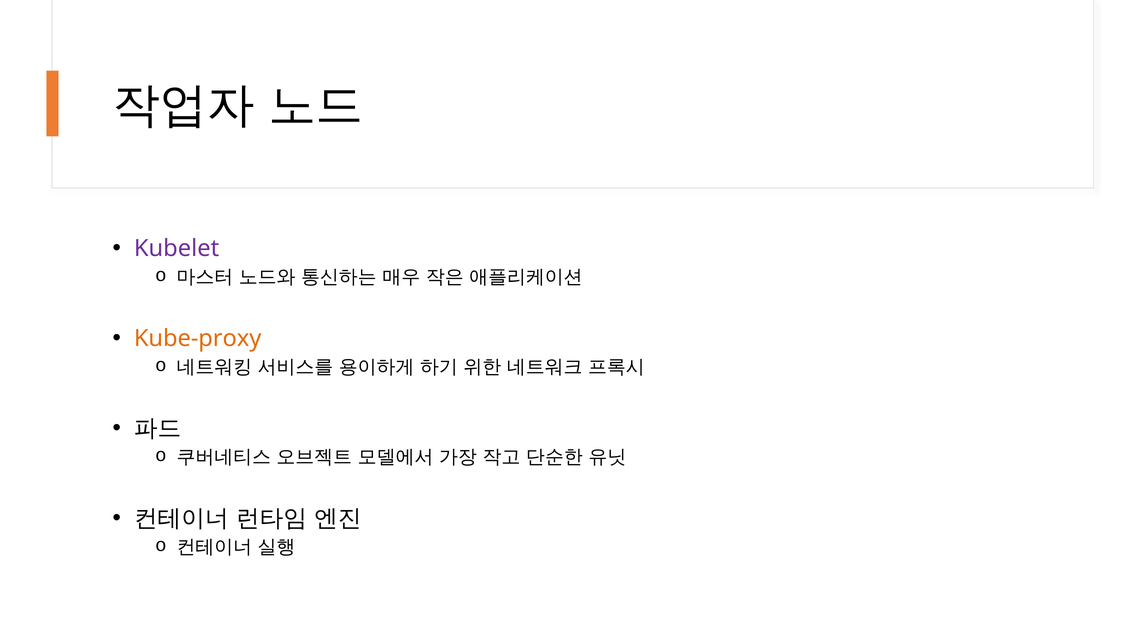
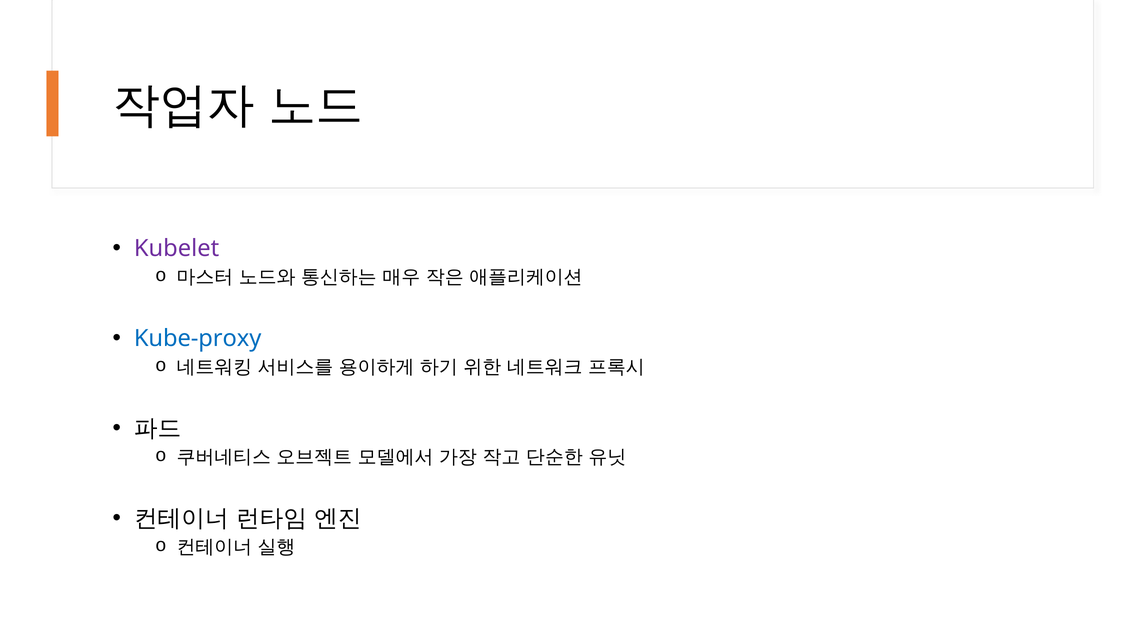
Kube-proxy colour: orange -> blue
